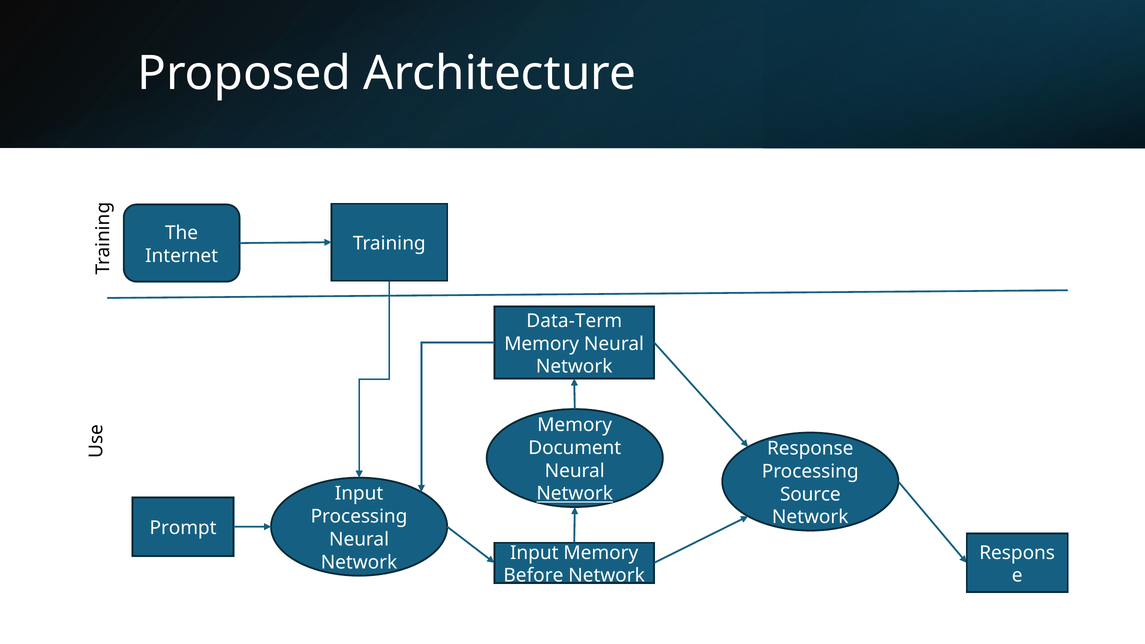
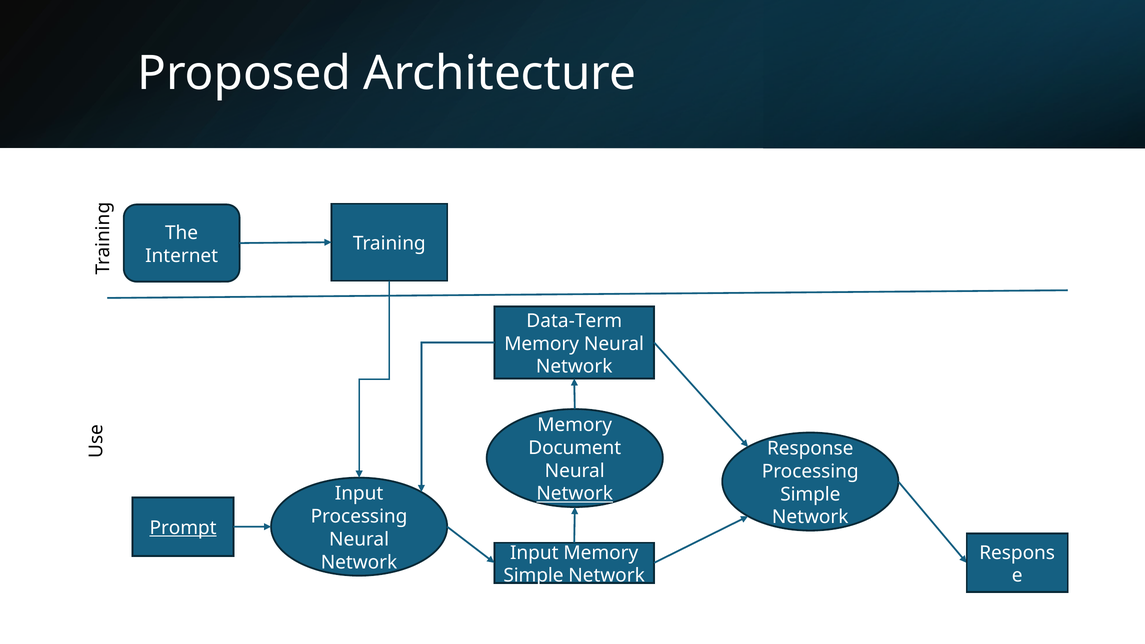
Source at (810, 494): Source -> Simple
Prompt underline: none -> present
Before at (533, 576): Before -> Simple
